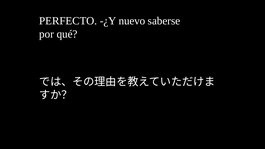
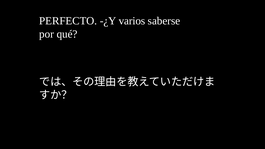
nuevo: nuevo -> varios
